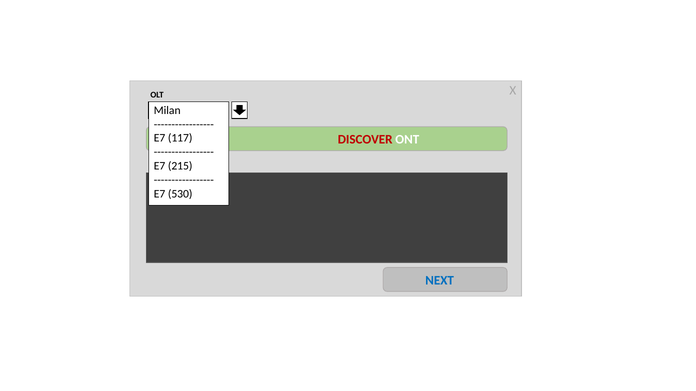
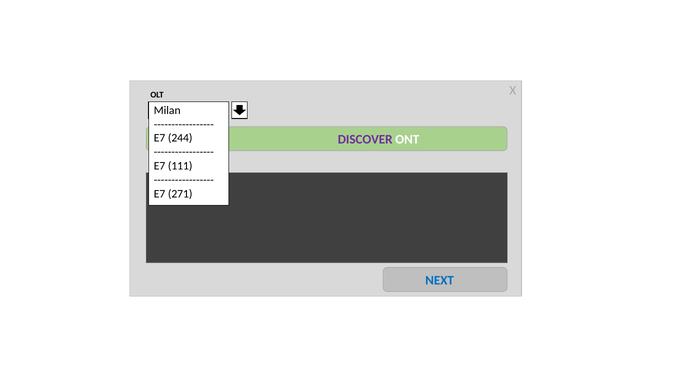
117: 117 -> 244
DISCOVER colour: red -> purple
215: 215 -> 111
530: 530 -> 271
